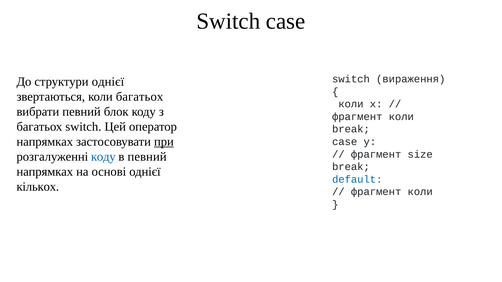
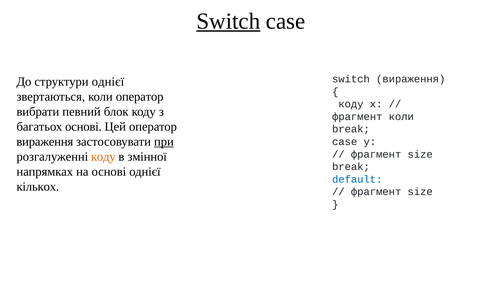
Switch at (228, 21) underline: none -> present
коли багатьох: багатьох -> оператор
коли at (351, 104): коли -> коду
багатьох switch: switch -> основі
напрямках at (45, 142): напрямках -> вираження
коду at (103, 157) colour: blue -> orange
в певний: певний -> змінної
коли at (420, 192): коли -> size
